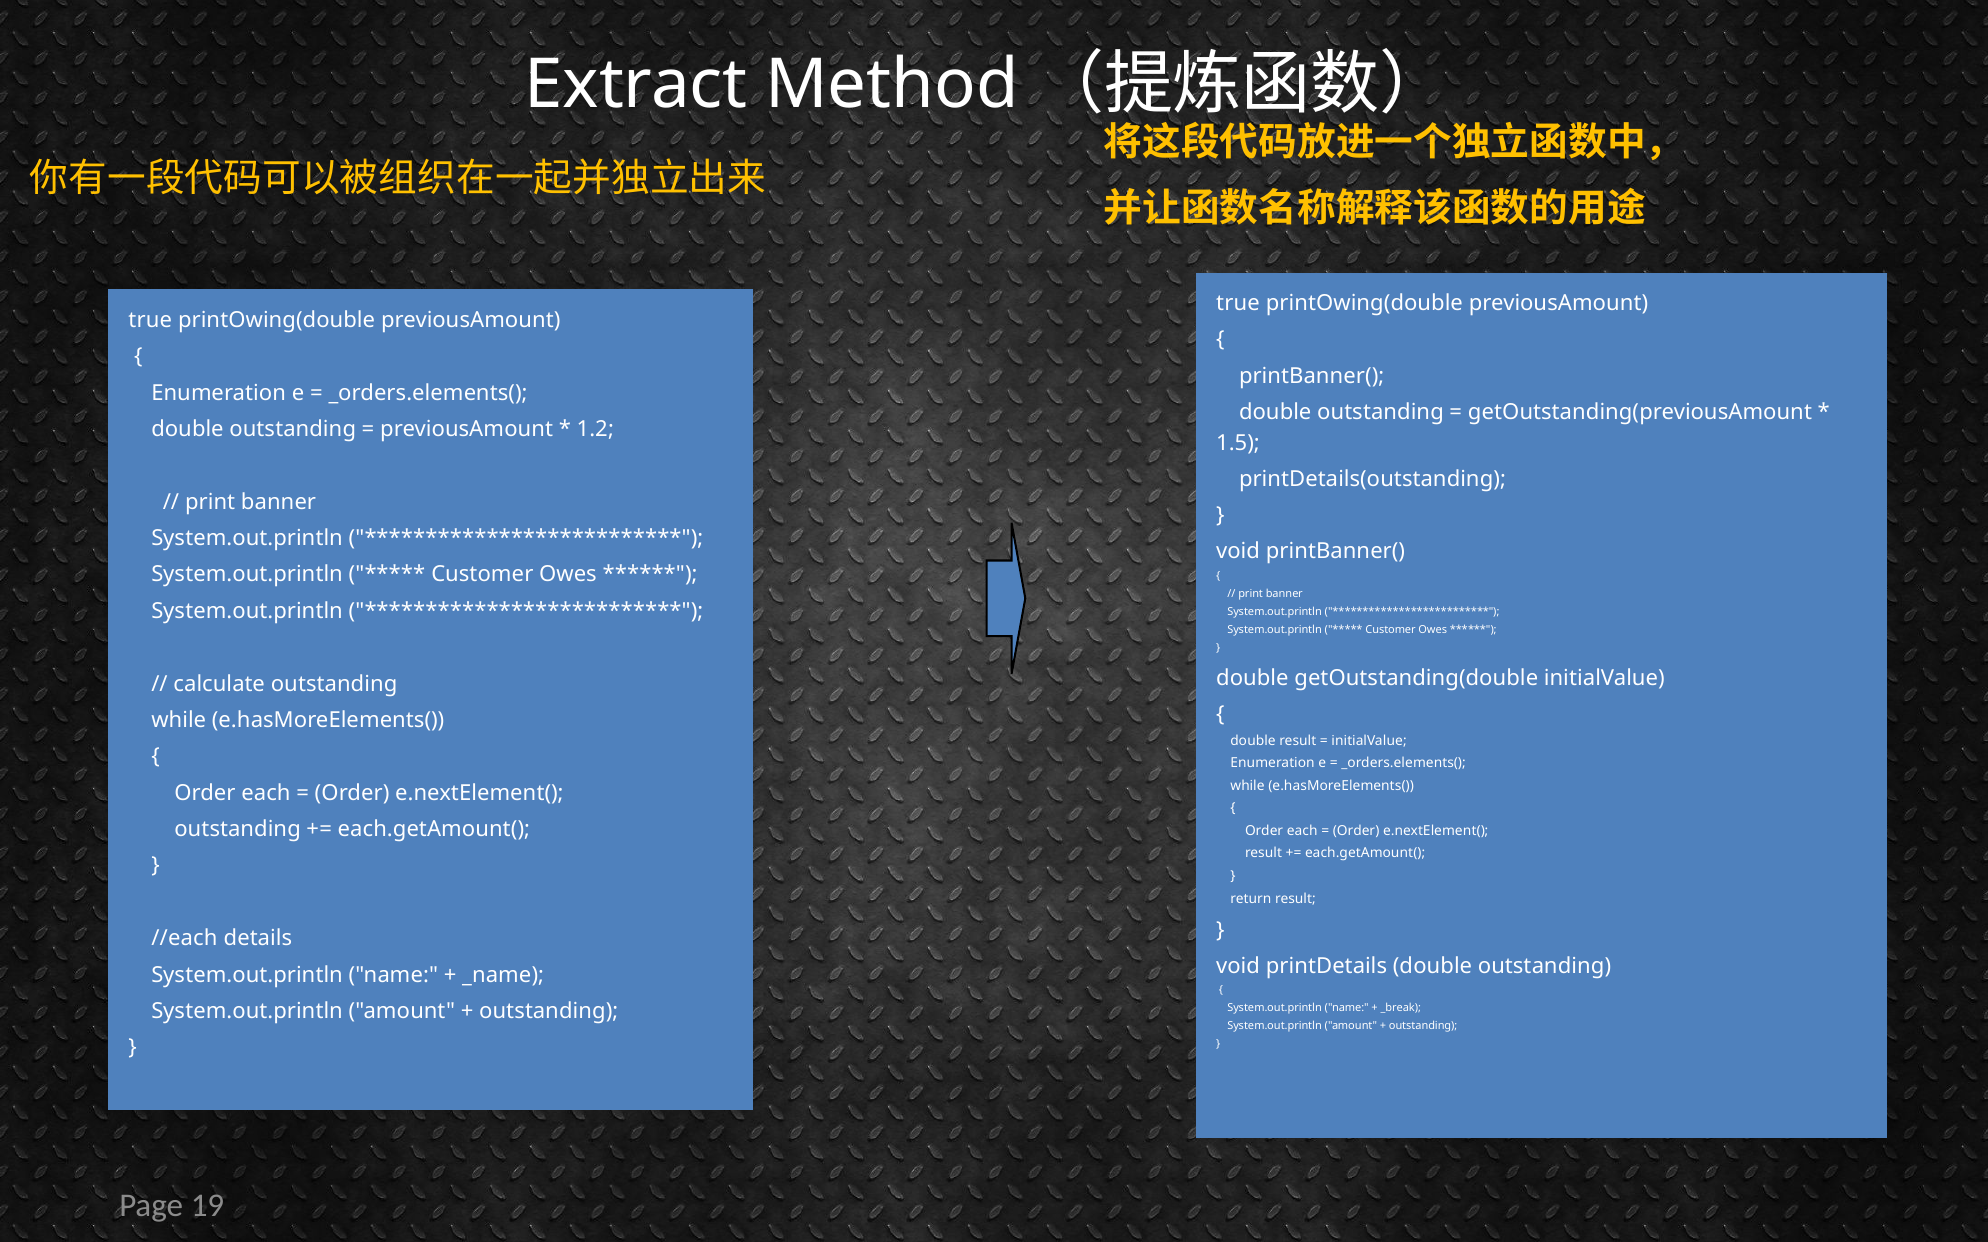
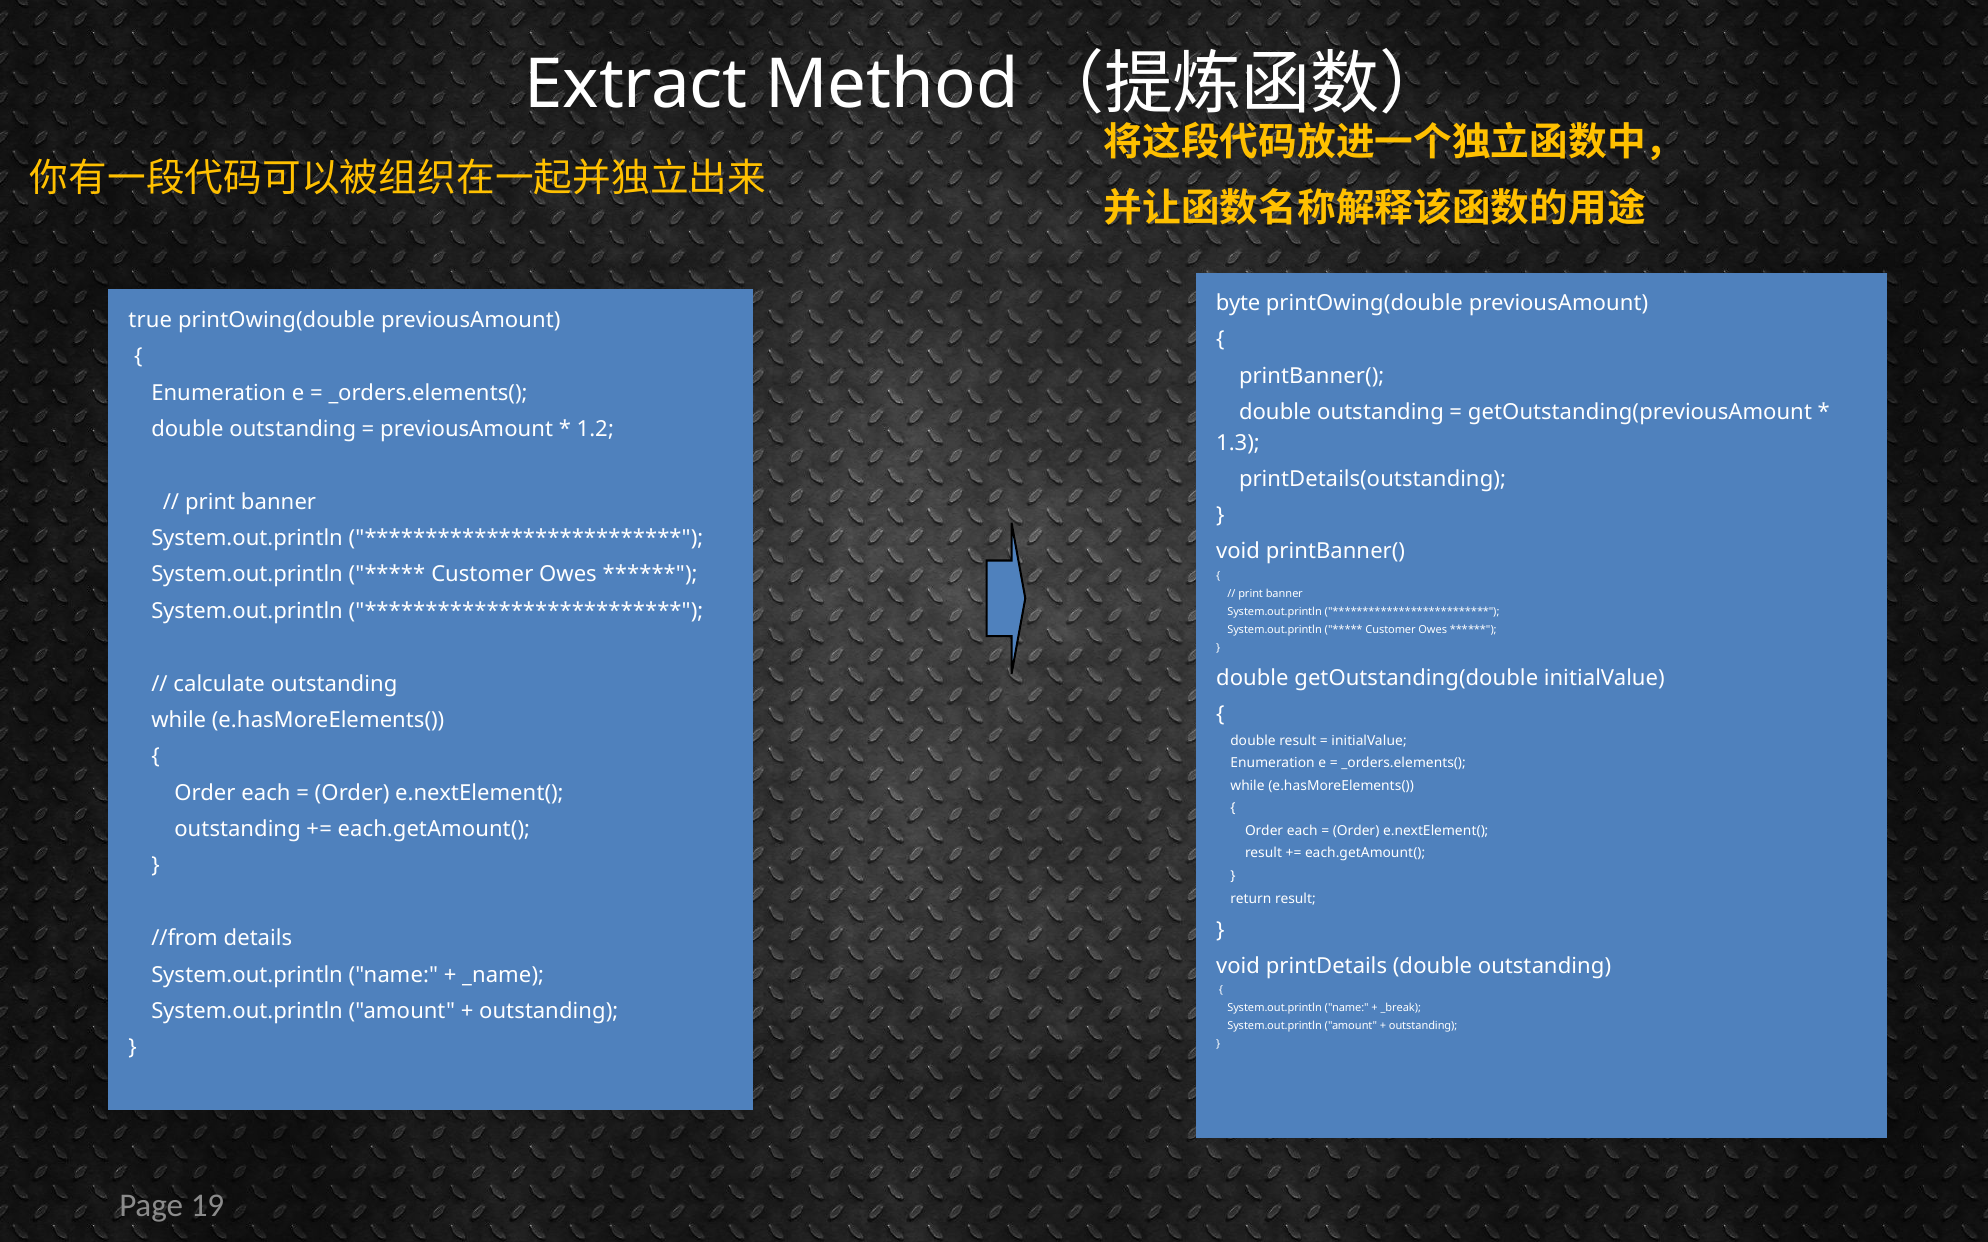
true at (1238, 304): true -> byte
1.5: 1.5 -> 1.3
//each: //each -> //from
